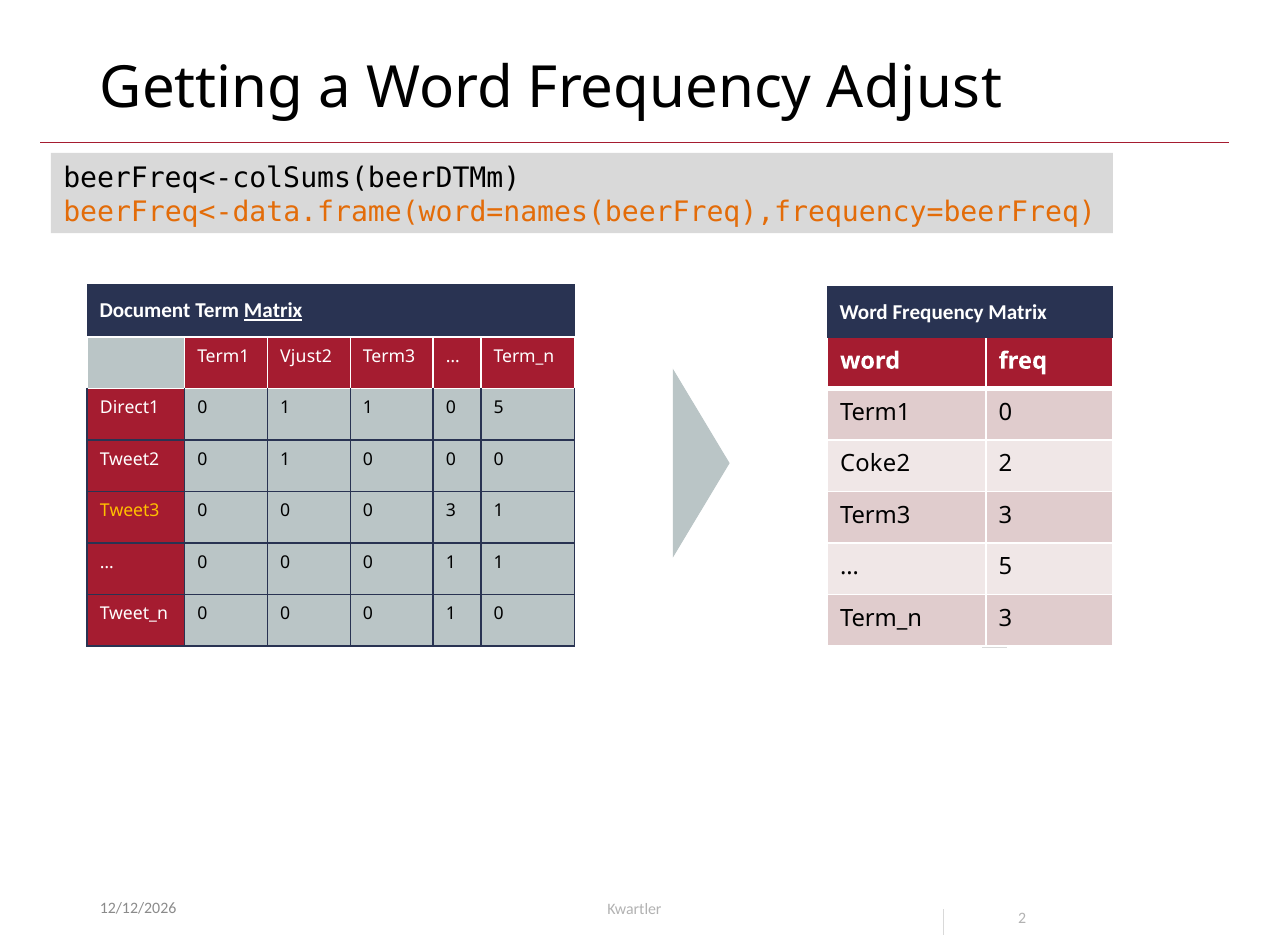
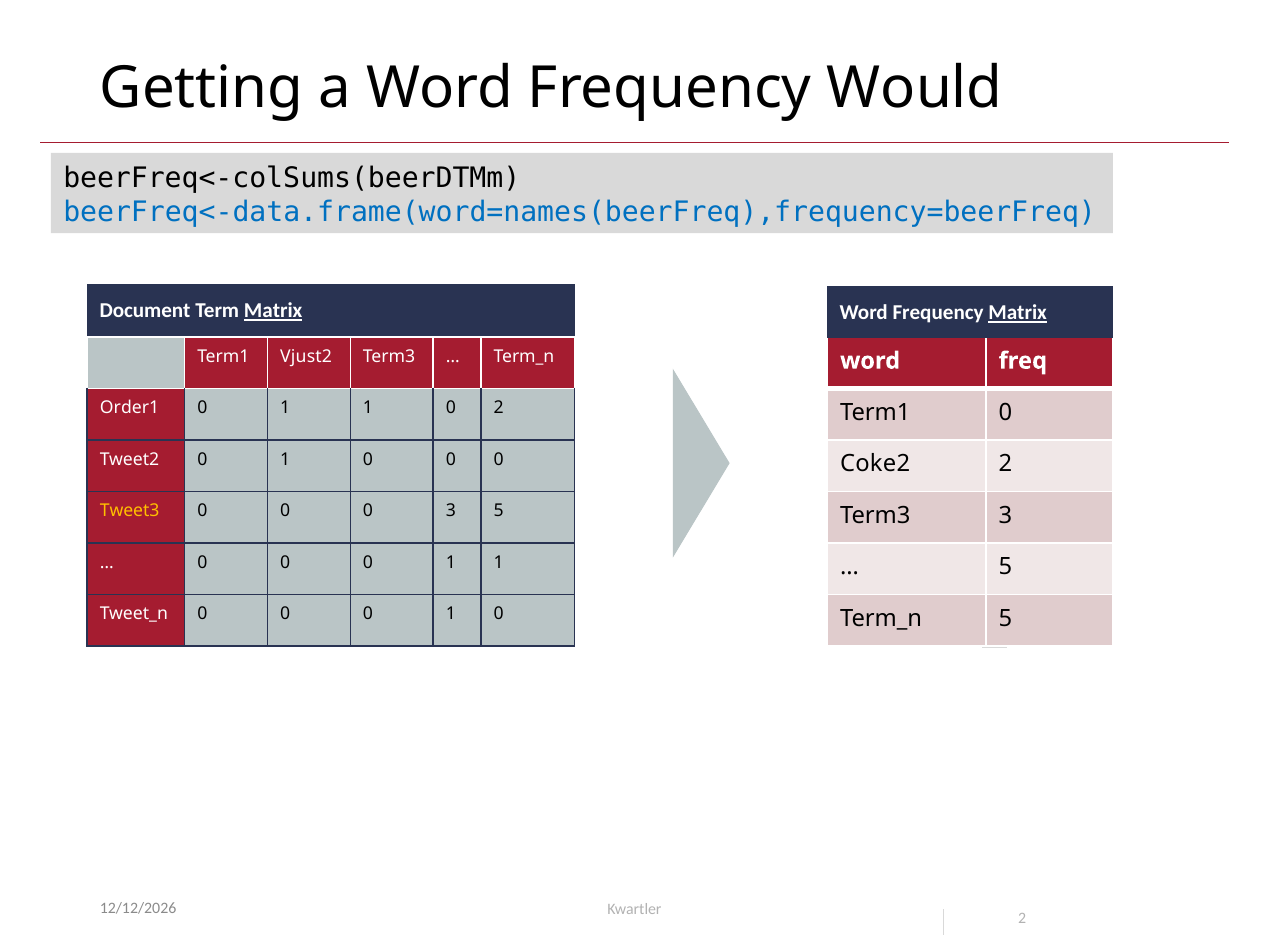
Adjust: Adjust -> Would
beerFreq<-data.frame(word=names(beerFreq),frequency=beerFreq colour: orange -> blue
Matrix at (1018, 313) underline: none -> present
Direct1: Direct1 -> Order1
0 5: 5 -> 2
3 1: 1 -> 5
3 at (1005, 618): 3 -> 5
